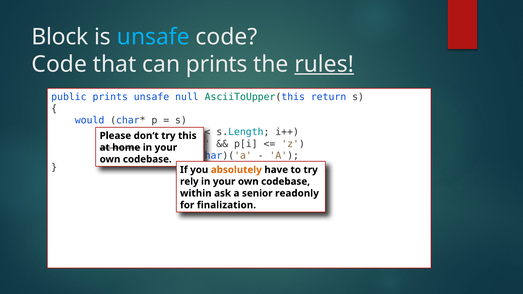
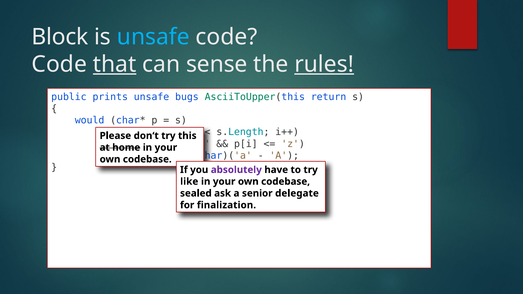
that underline: none -> present
can prints: prints -> sense
null: null -> bugs
absolutely colour: orange -> purple
rely: rely -> like
within: within -> sealed
readonly: readonly -> delegate
